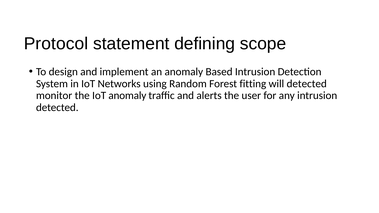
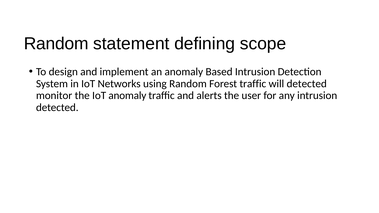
Protocol at (56, 44): Protocol -> Random
Forest fitting: fitting -> traffic
